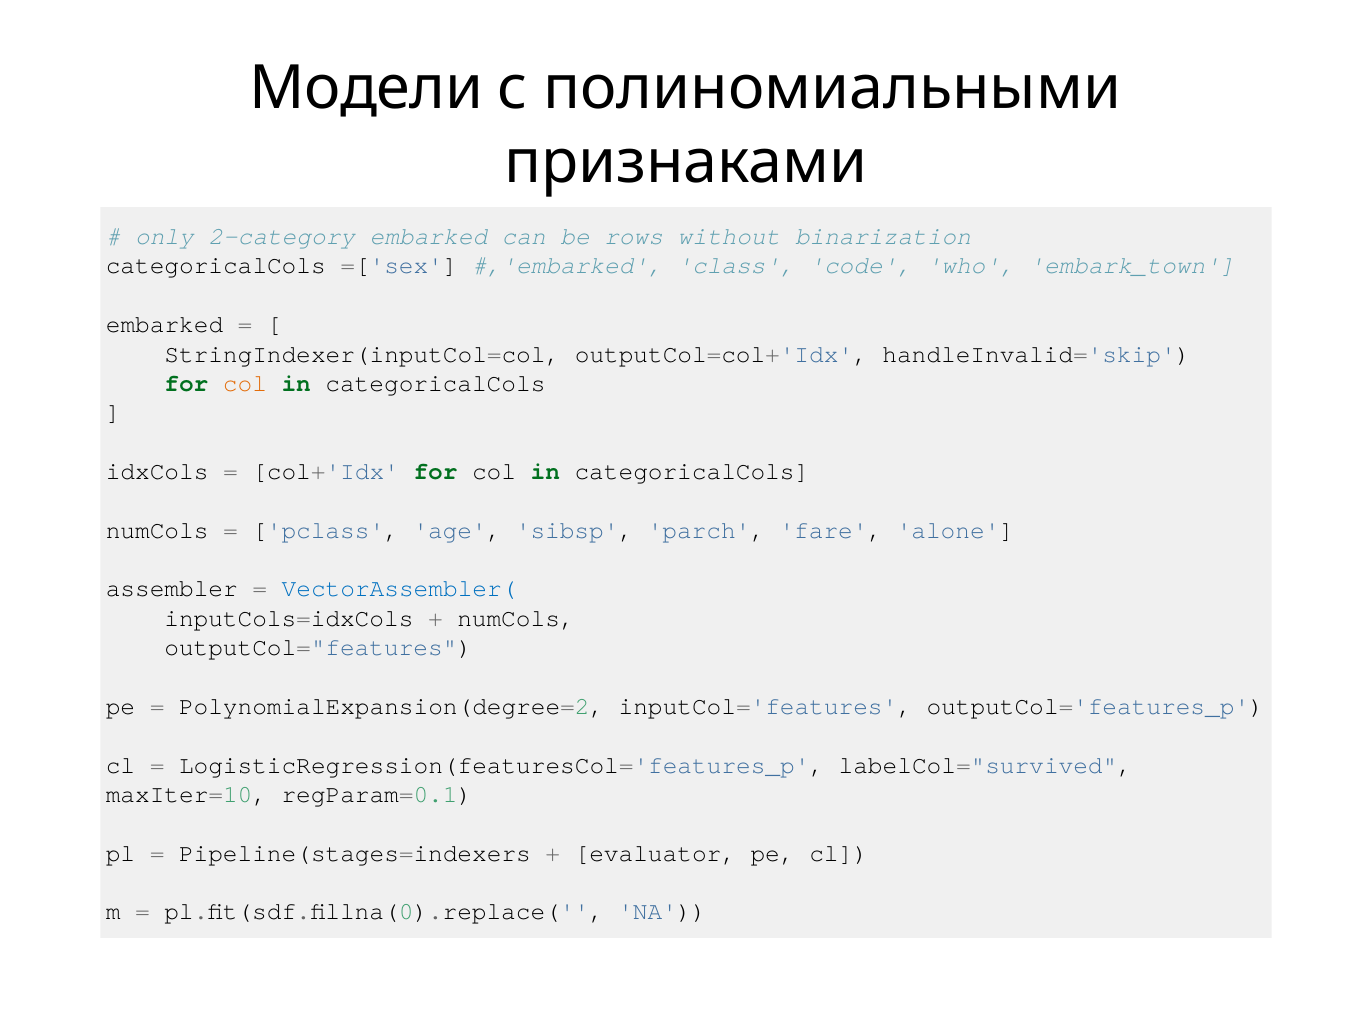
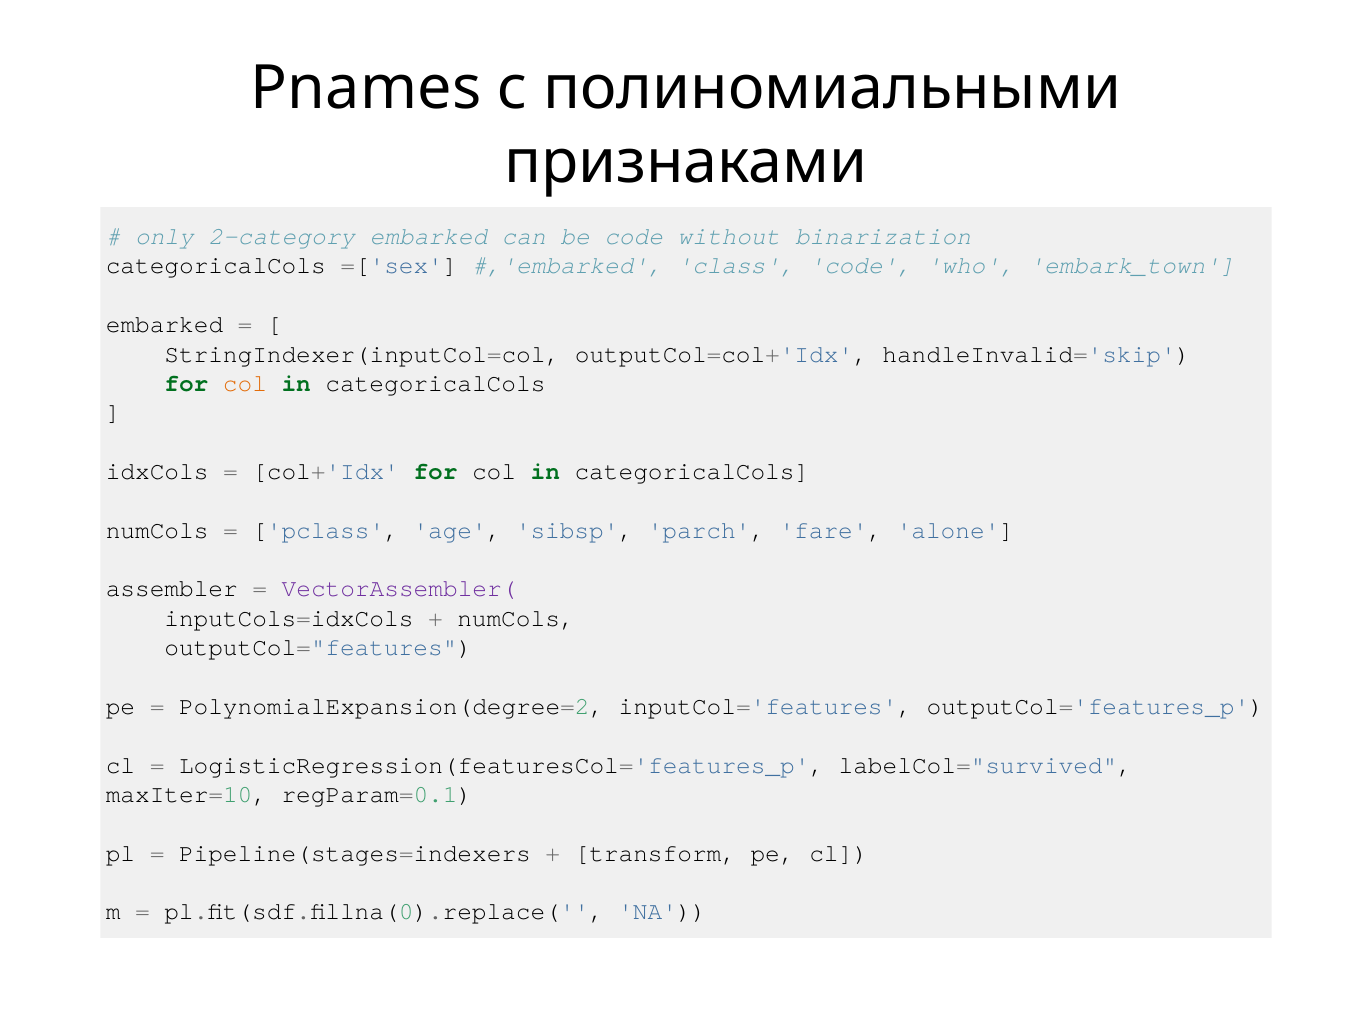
Модели: Модели -> Pnames
be rows: rows -> code
VectorAssembler( colour: blue -> purple
evaluator: evaluator -> transform
